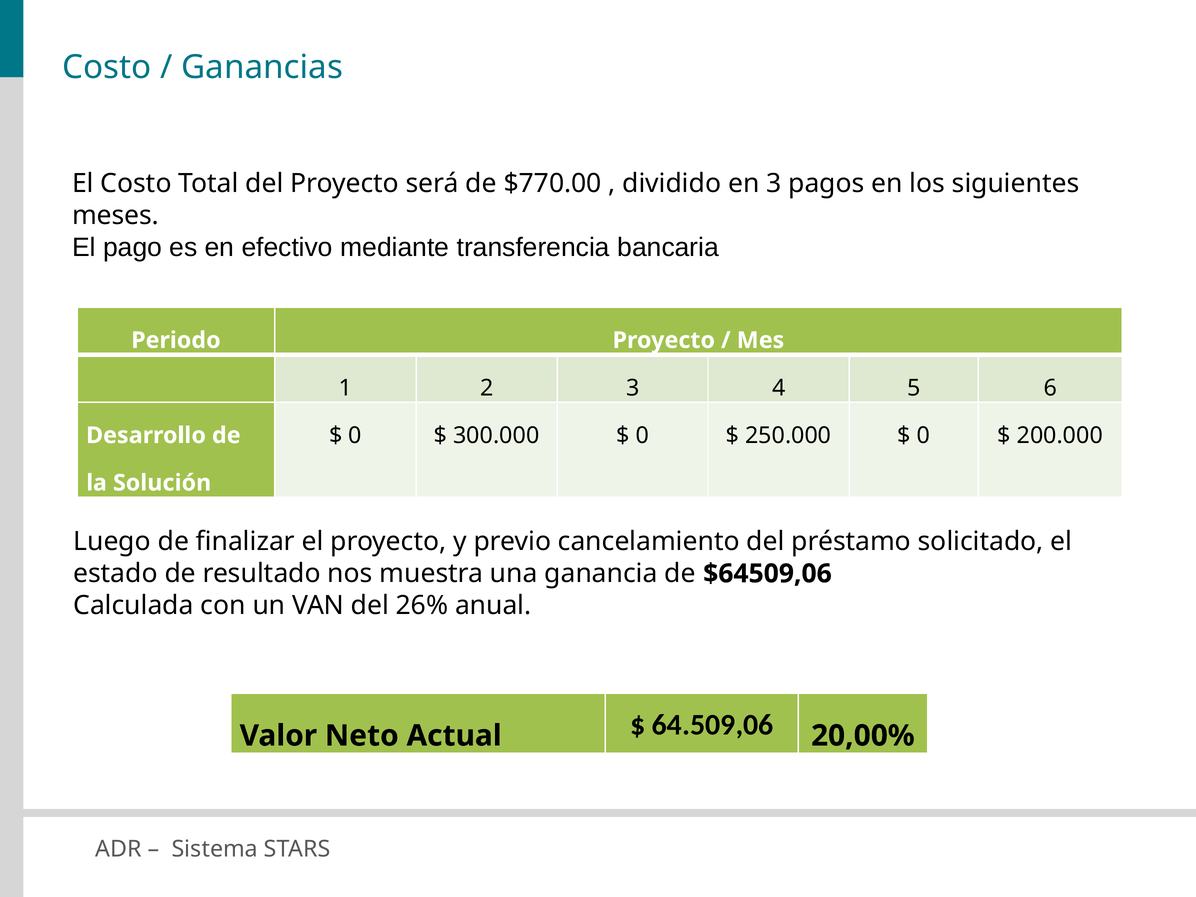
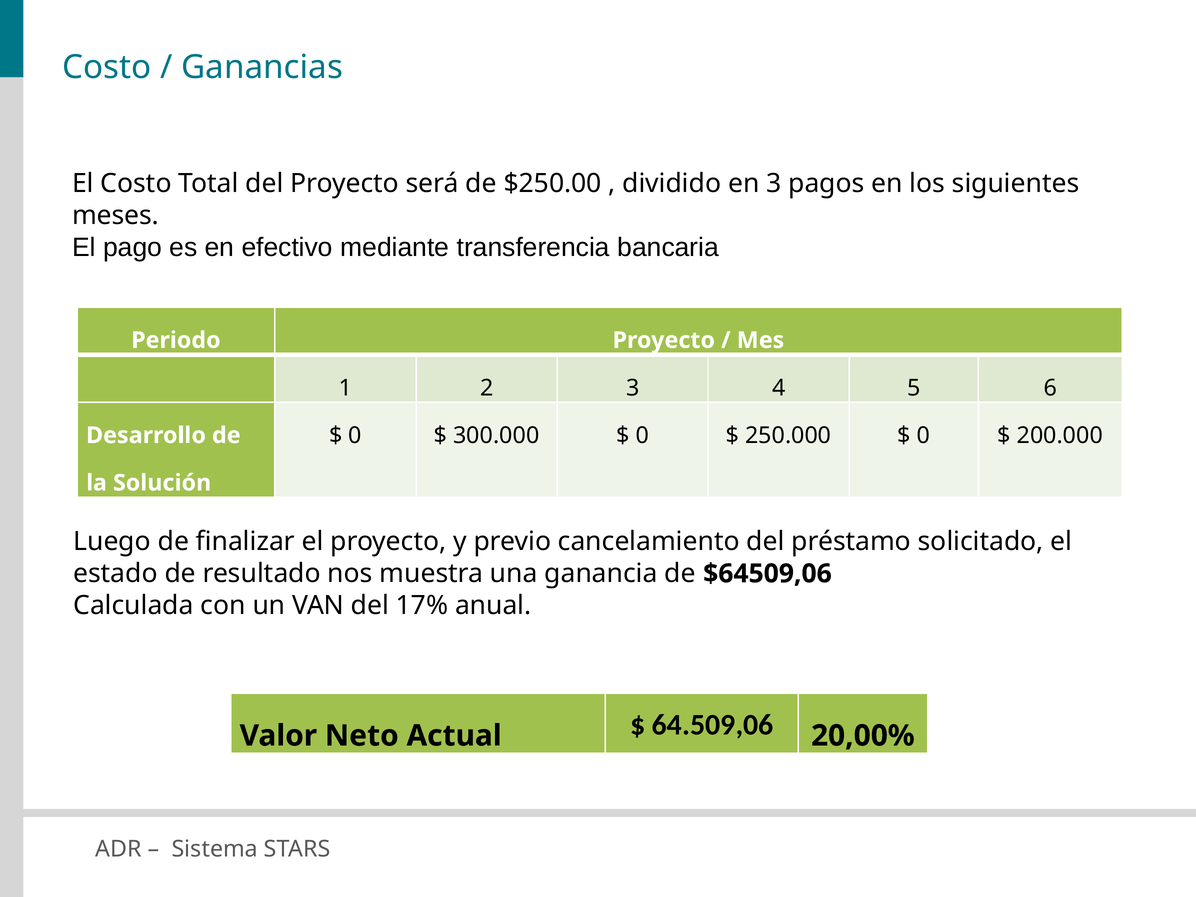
$770.00: $770.00 -> $250.00
26%: 26% -> 17%
